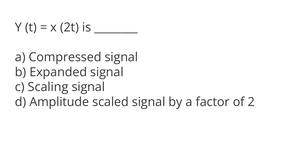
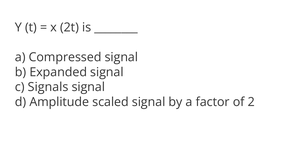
Scaling: Scaling -> Signals
